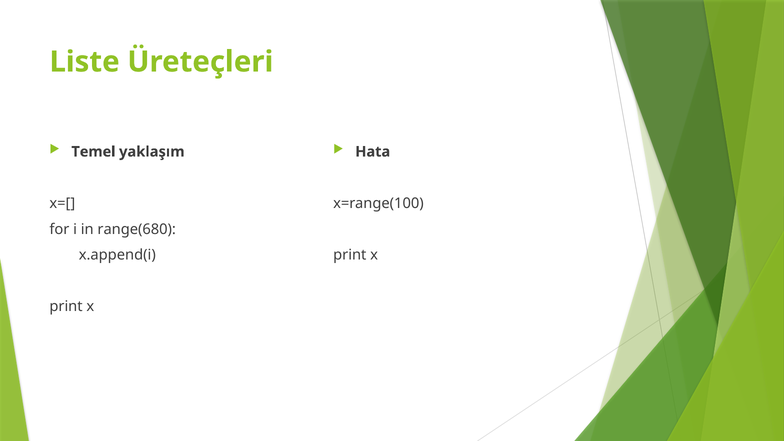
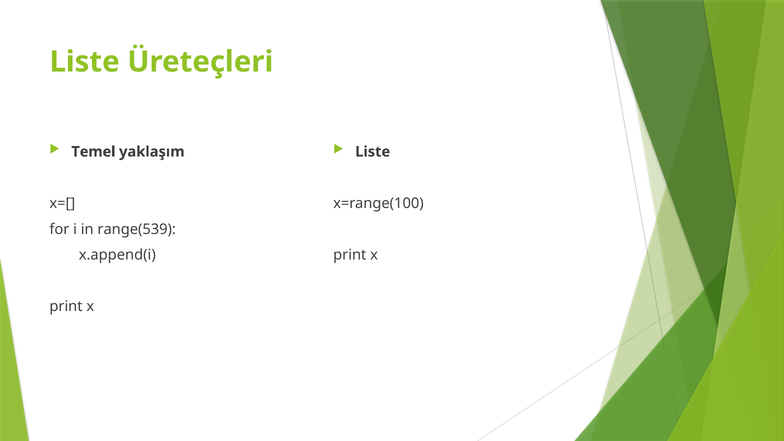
Hata at (373, 152): Hata -> Liste
range(680: range(680 -> range(539
